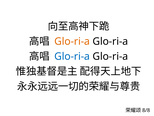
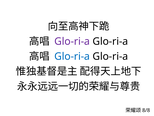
Glo-ri-a at (72, 41) colour: orange -> purple
